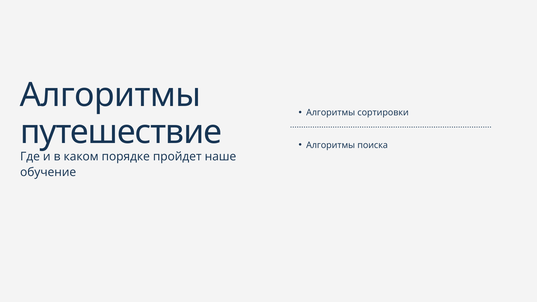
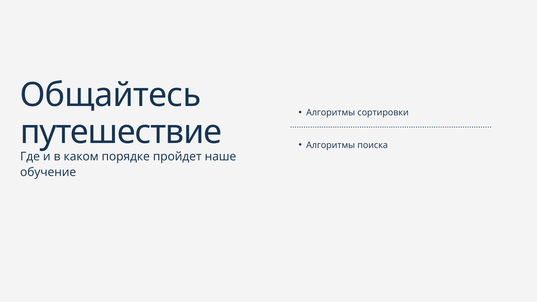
Алгоритмы at (110, 95): Алгоритмы -> Общайтесь
